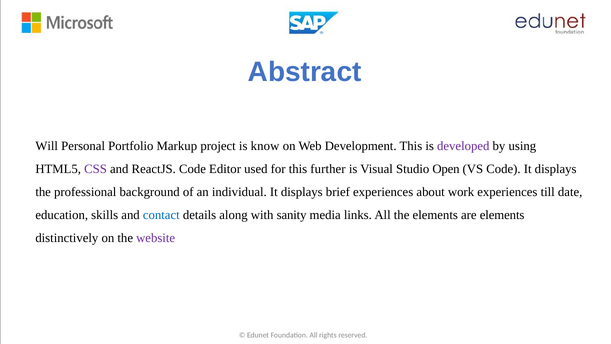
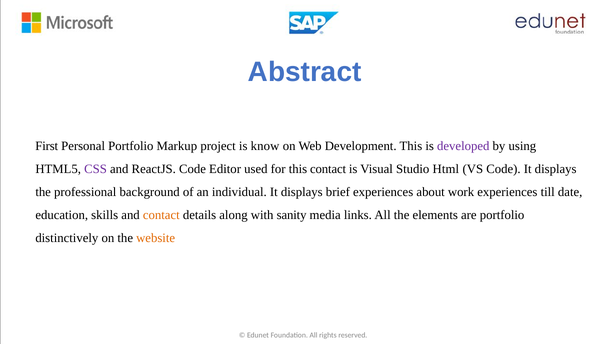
Will: Will -> First
this further: further -> contact
Open: Open -> Html
contact at (161, 215) colour: blue -> orange
are elements: elements -> portfolio
website colour: purple -> orange
